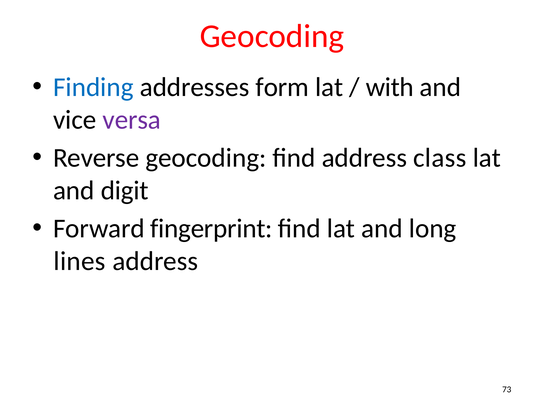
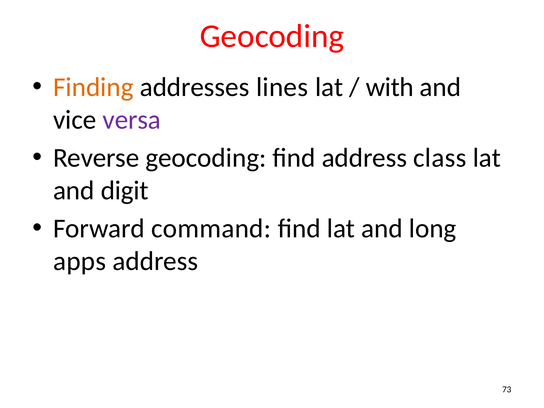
Finding colour: blue -> orange
form: form -> lines
fingerprint: fingerprint -> command
lines: lines -> apps
